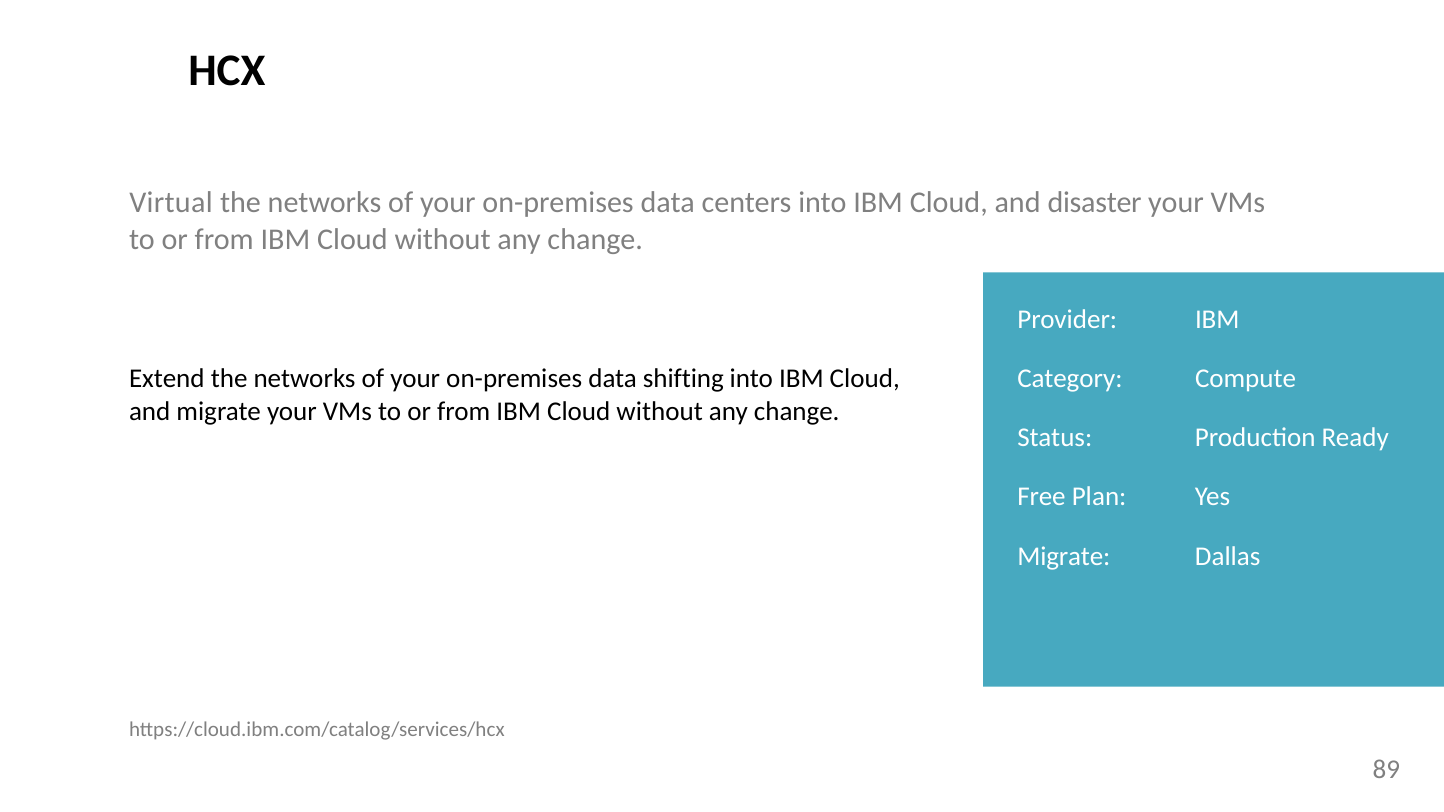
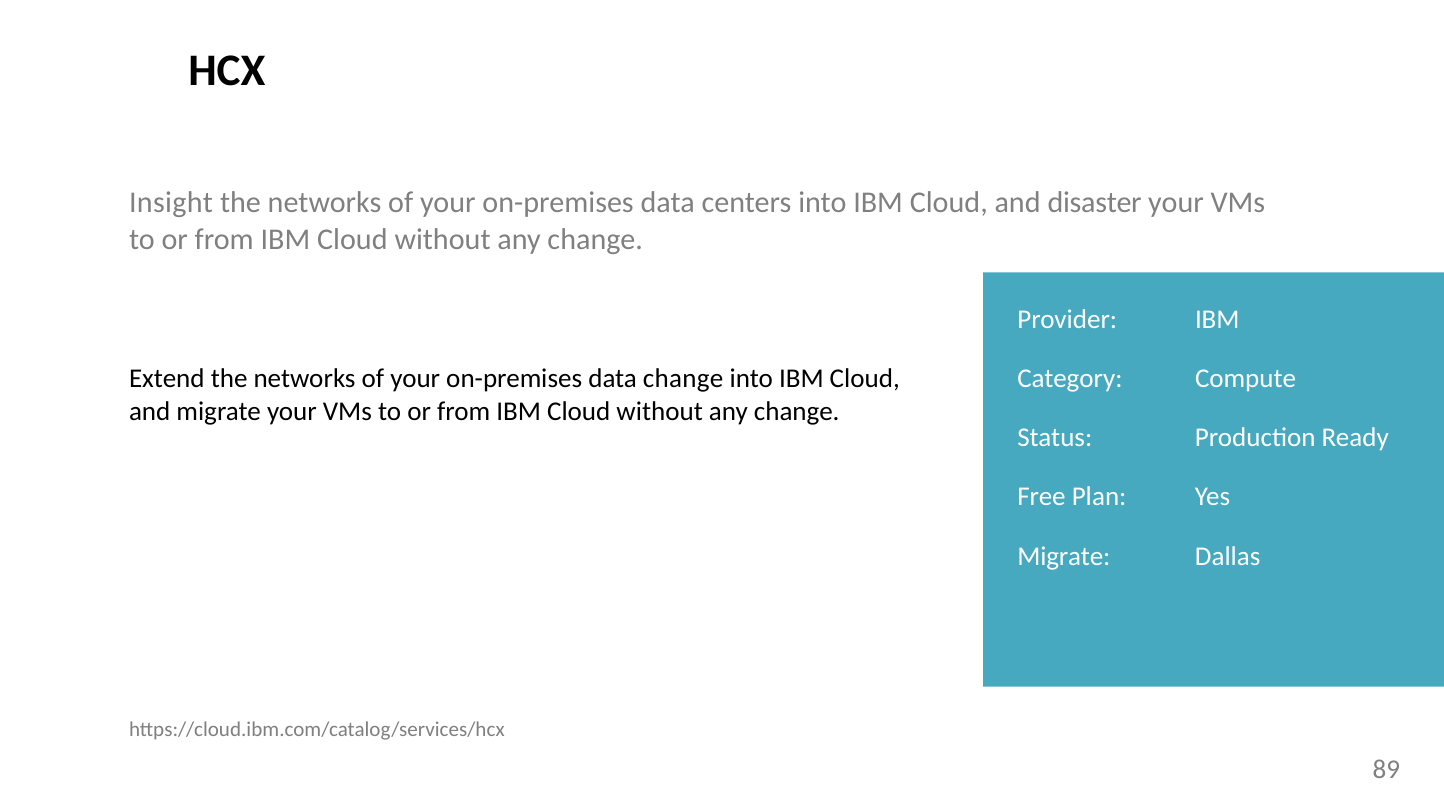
Virtual: Virtual -> Insight
data shifting: shifting -> change
